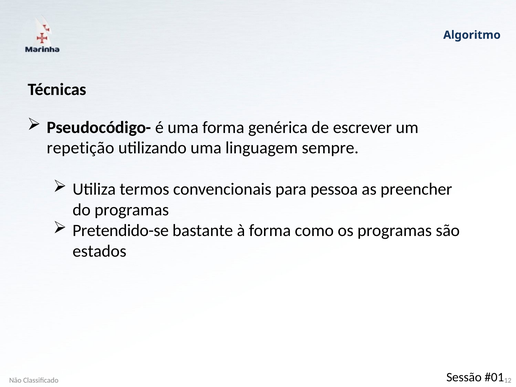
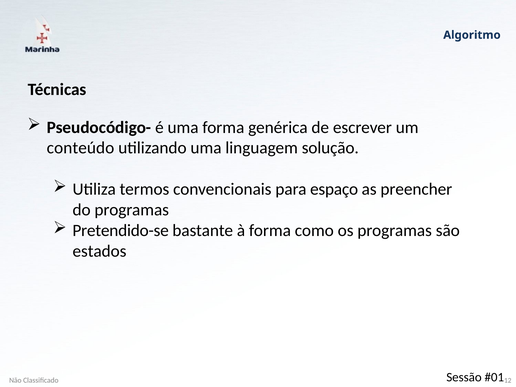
repetição: repetição -> conteúdo
sempre: sempre -> solução
pessoa: pessoa -> espaço
